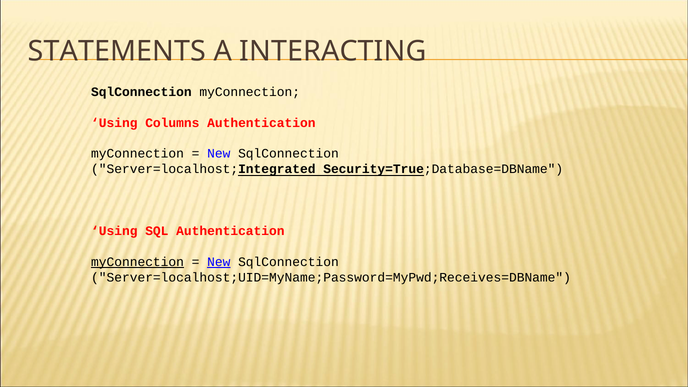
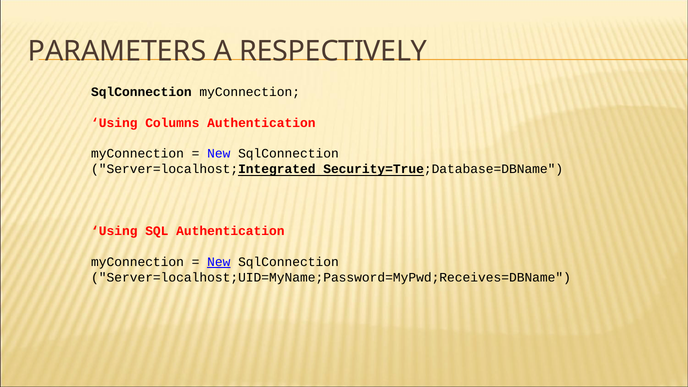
STATEMENTS: STATEMENTS -> PARAMETERS
INTERACTING: INTERACTING -> RESPECTIVELY
myConnection at (138, 262) underline: present -> none
